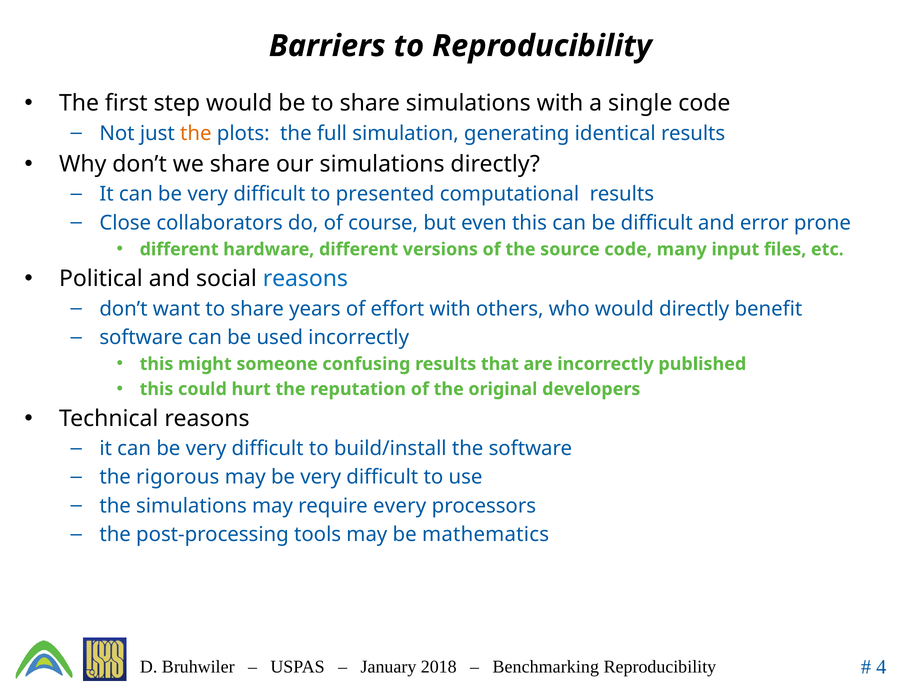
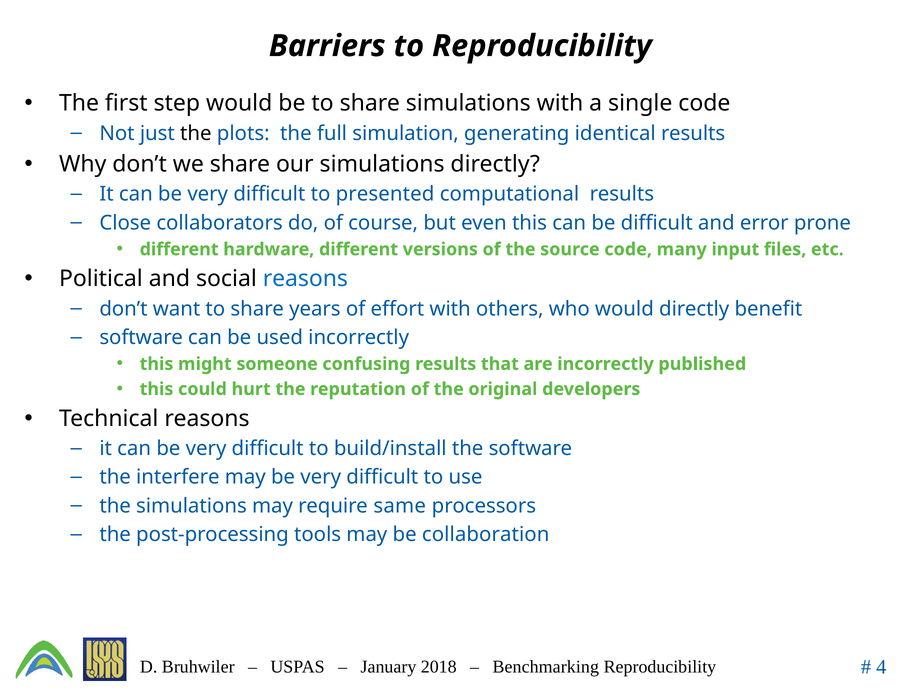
the at (196, 133) colour: orange -> black
rigorous: rigorous -> interfere
every: every -> same
mathematics: mathematics -> collaboration
